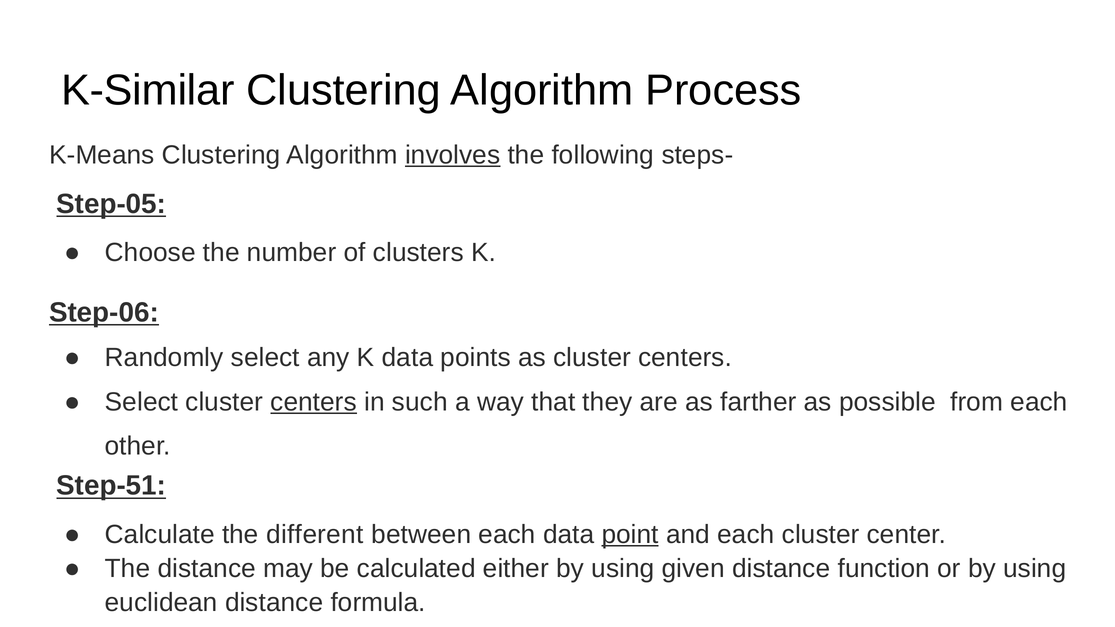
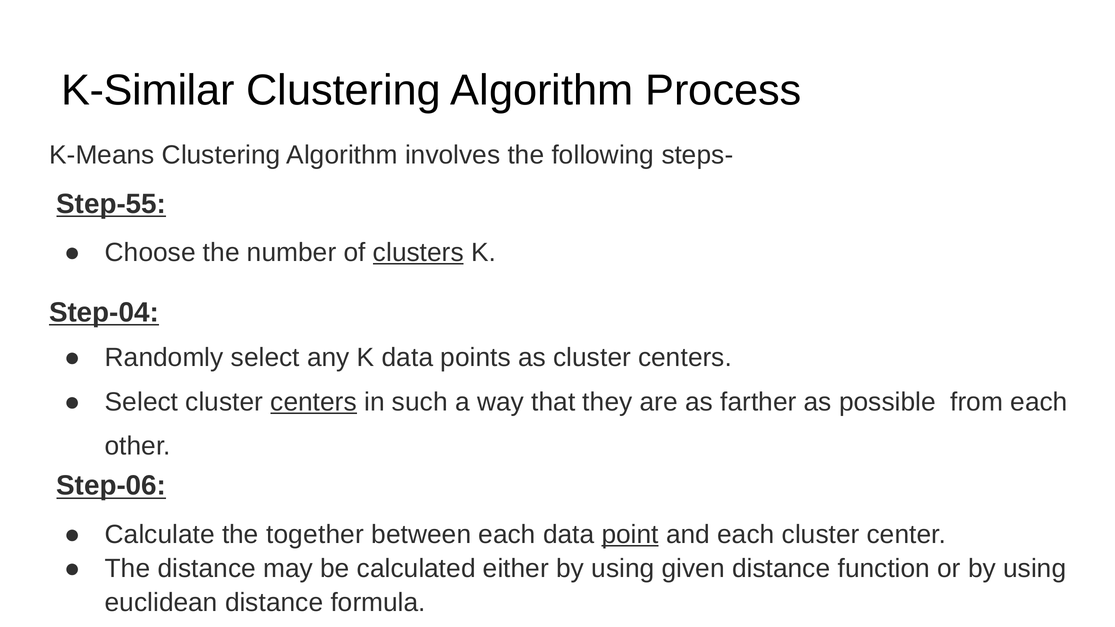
involves underline: present -> none
Step-05: Step-05 -> Step-55
clusters underline: none -> present
Step-06: Step-06 -> Step-04
Step-51: Step-51 -> Step-06
different: different -> together
